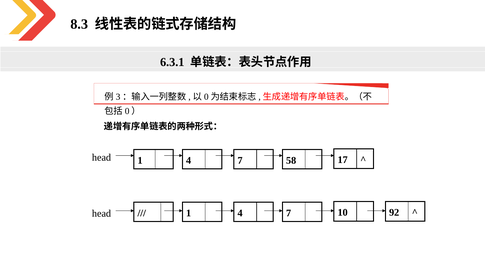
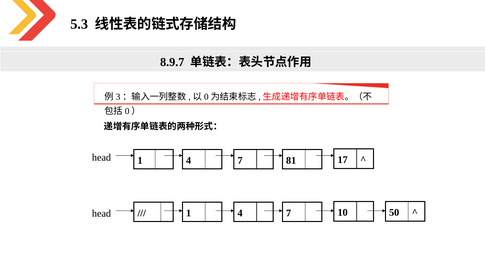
8.3: 8.3 -> 5.3
6.3.1: 6.3.1 -> 8.9.7
58: 58 -> 81
92: 92 -> 50
